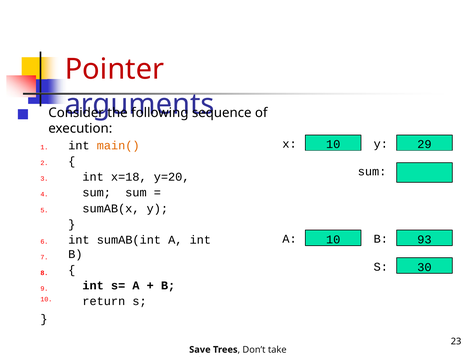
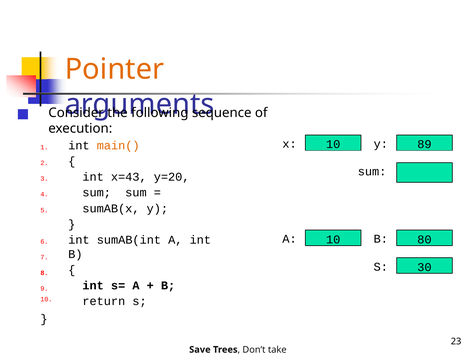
Pointer colour: red -> orange
29: 29 -> 89
x=18: x=18 -> x=43
93: 93 -> 80
